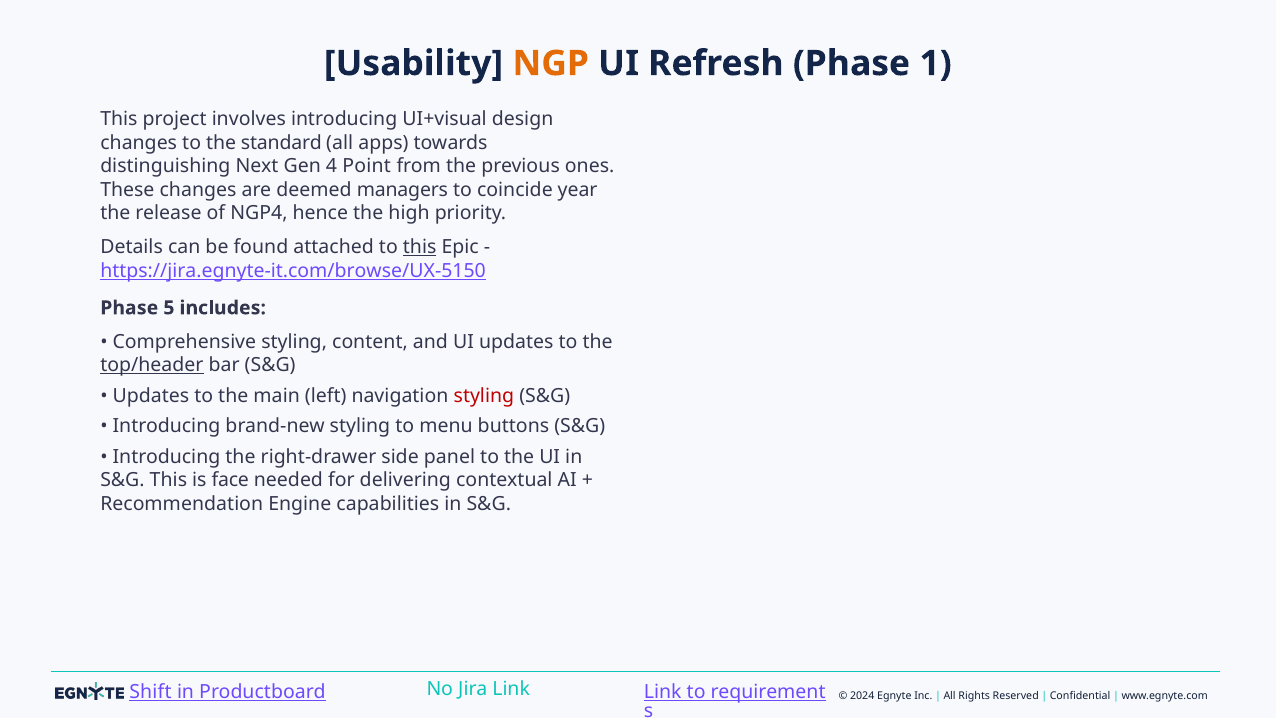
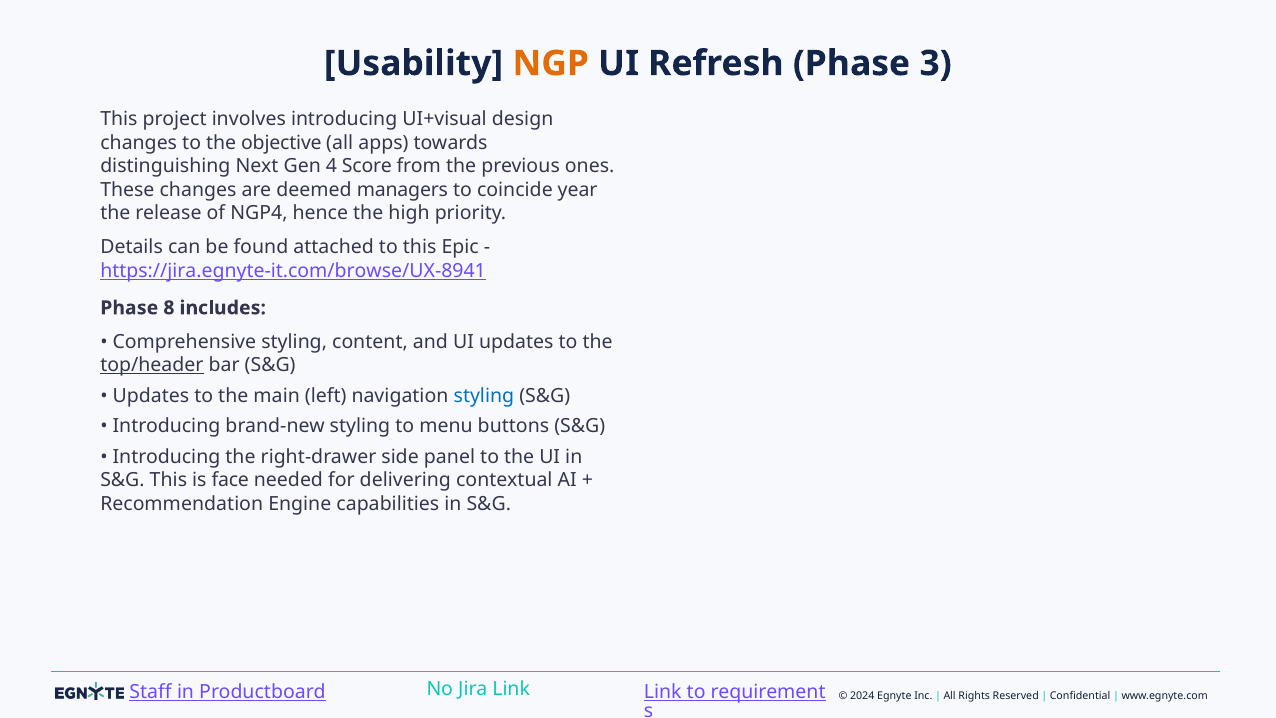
1: 1 -> 3
standard: standard -> objective
Point: Point -> Score
this at (420, 247) underline: present -> none
https://jira.egnyte-it.com/browse/UX-5150: https://jira.egnyte-it.com/browse/UX-5150 -> https://jira.egnyte-it.com/browse/UX-8941
5: 5 -> 8
styling at (484, 396) colour: red -> blue
Shift: Shift -> Staff
